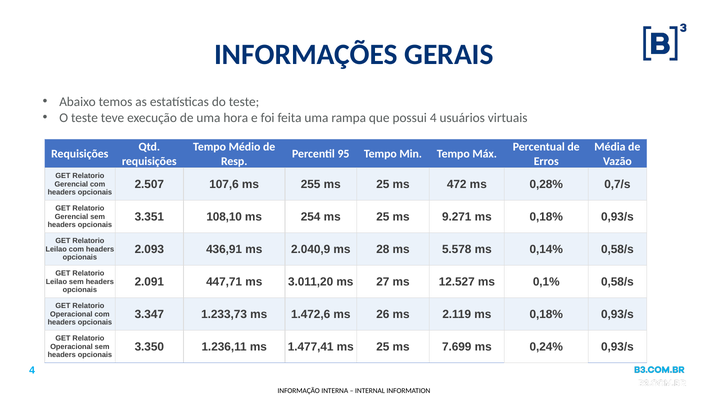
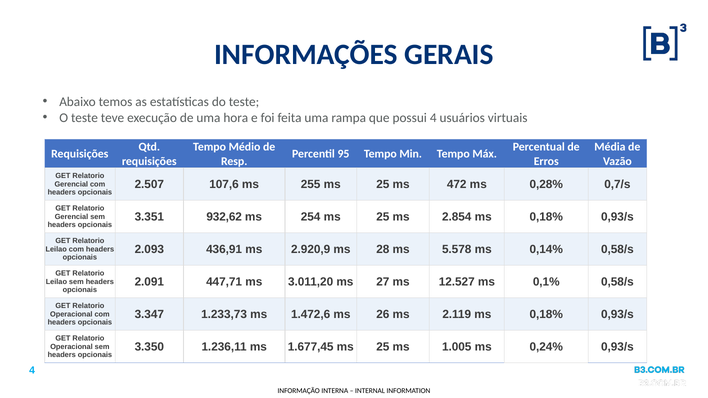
108,10: 108,10 -> 932,62
9.271: 9.271 -> 2.854
2.040,9: 2.040,9 -> 2.920,9
1.477,41: 1.477,41 -> 1.677,45
7.699: 7.699 -> 1.005
